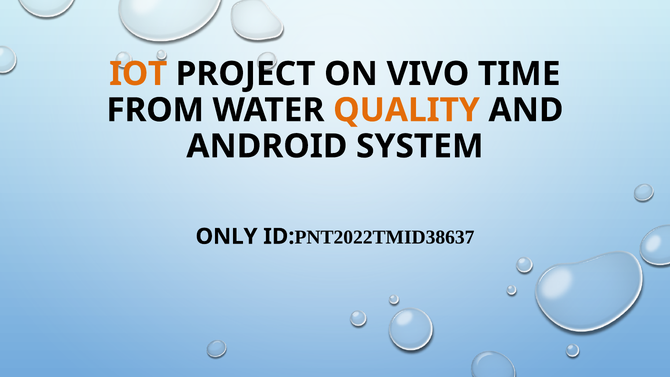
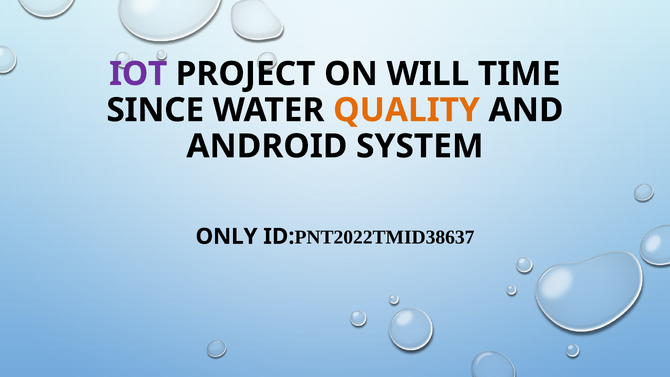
IOT colour: orange -> purple
VIVO: VIVO -> WILL
FROM: FROM -> SINCE
